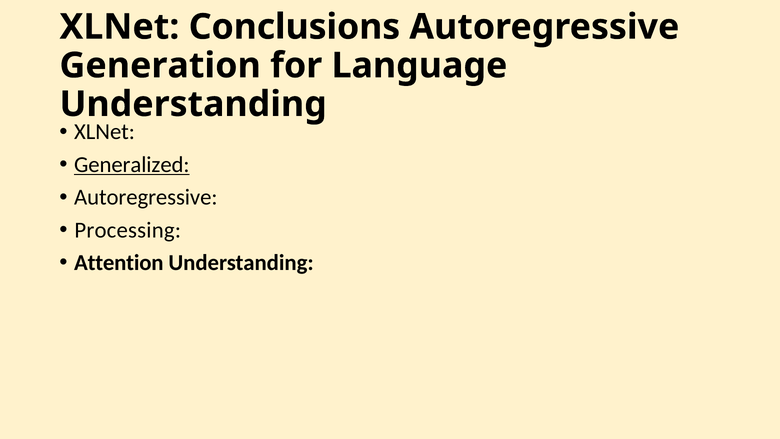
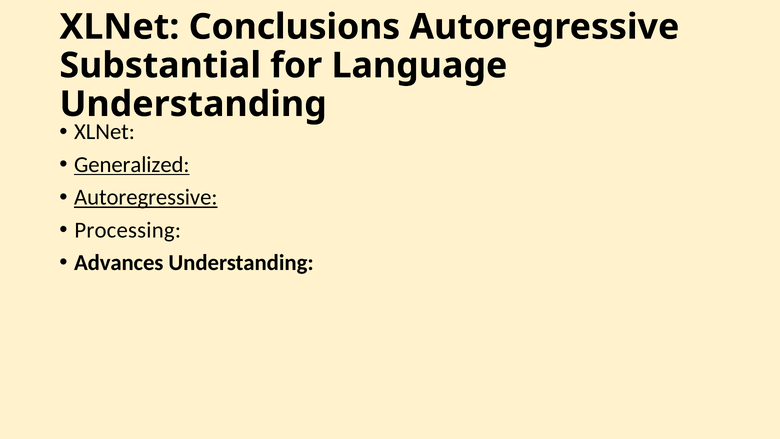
Generation: Generation -> Substantial
Autoregressive at (146, 197) underline: none -> present
Attention: Attention -> Advances
